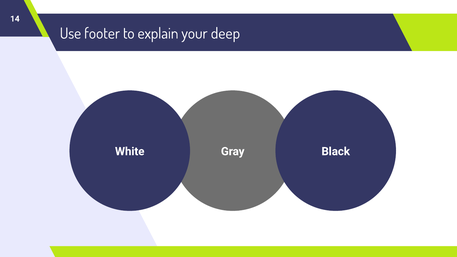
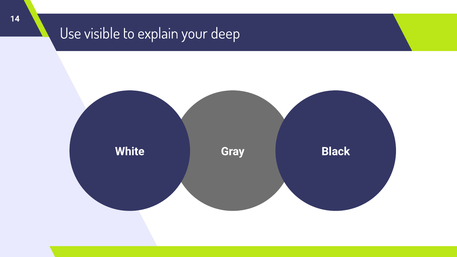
footer: footer -> visible
